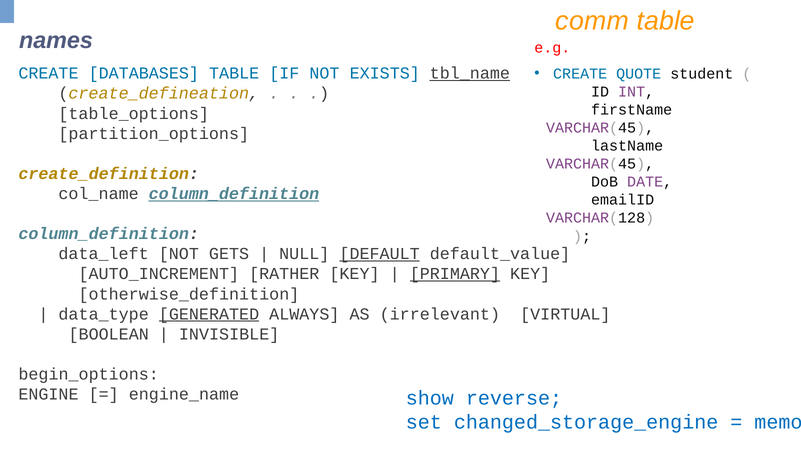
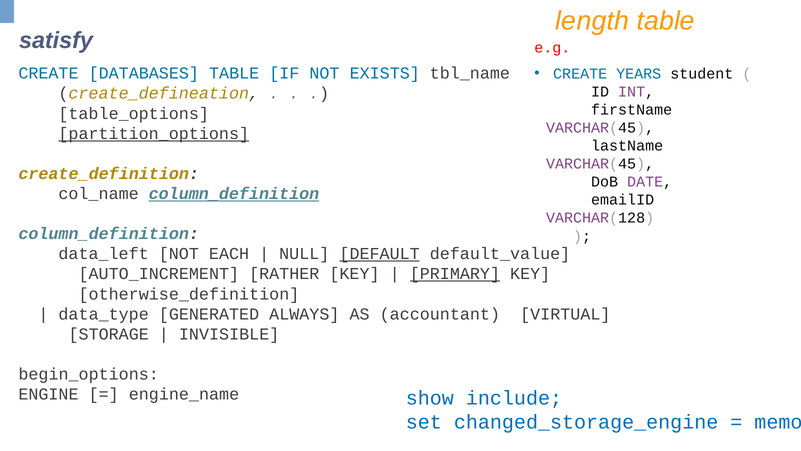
comm: comm -> length
names: names -> satisfy
QUOTE: QUOTE -> YEARS
tbl_name underline: present -> none
partition_options underline: none -> present
GETS: GETS -> EACH
GENERATED underline: present -> none
irrelevant: irrelevant -> accountant
BOOLEAN: BOOLEAN -> STORAGE
reverse: reverse -> include
